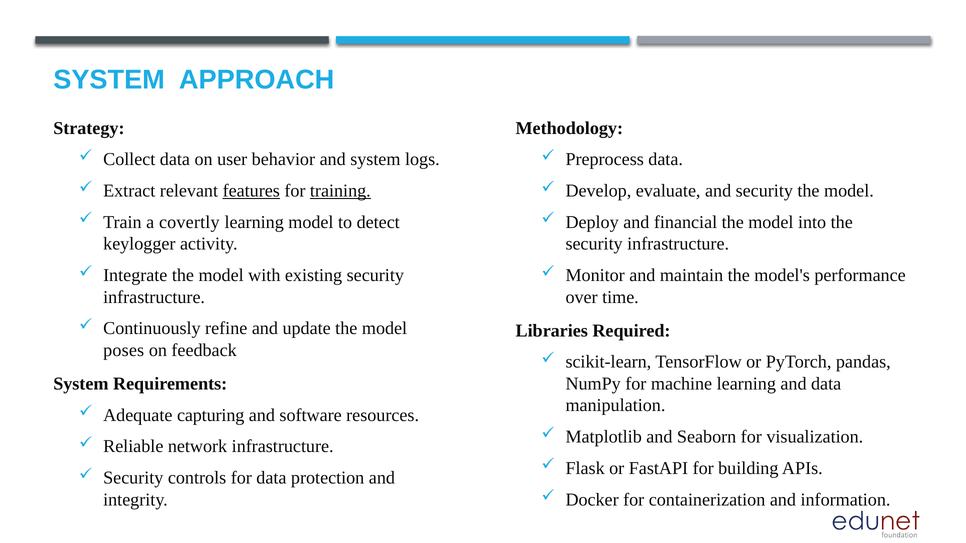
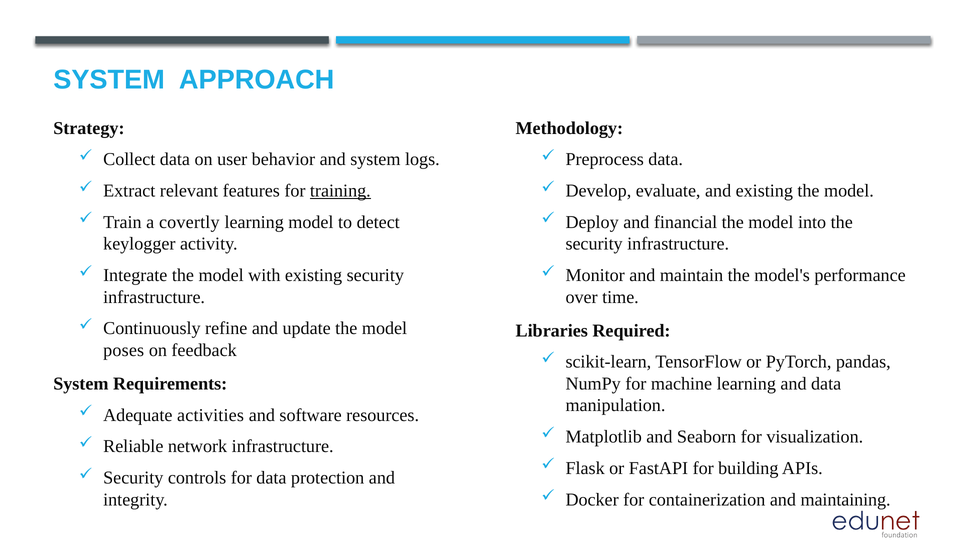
features underline: present -> none
and security: security -> existing
capturing: capturing -> activities
information: information -> maintaining
